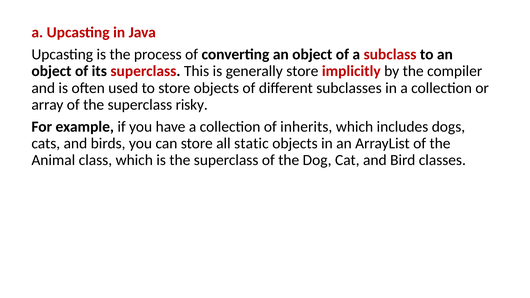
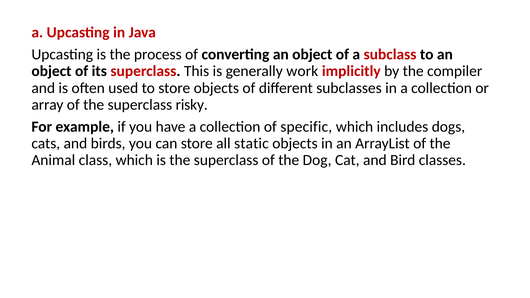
generally store: store -> work
inherits: inherits -> specific
